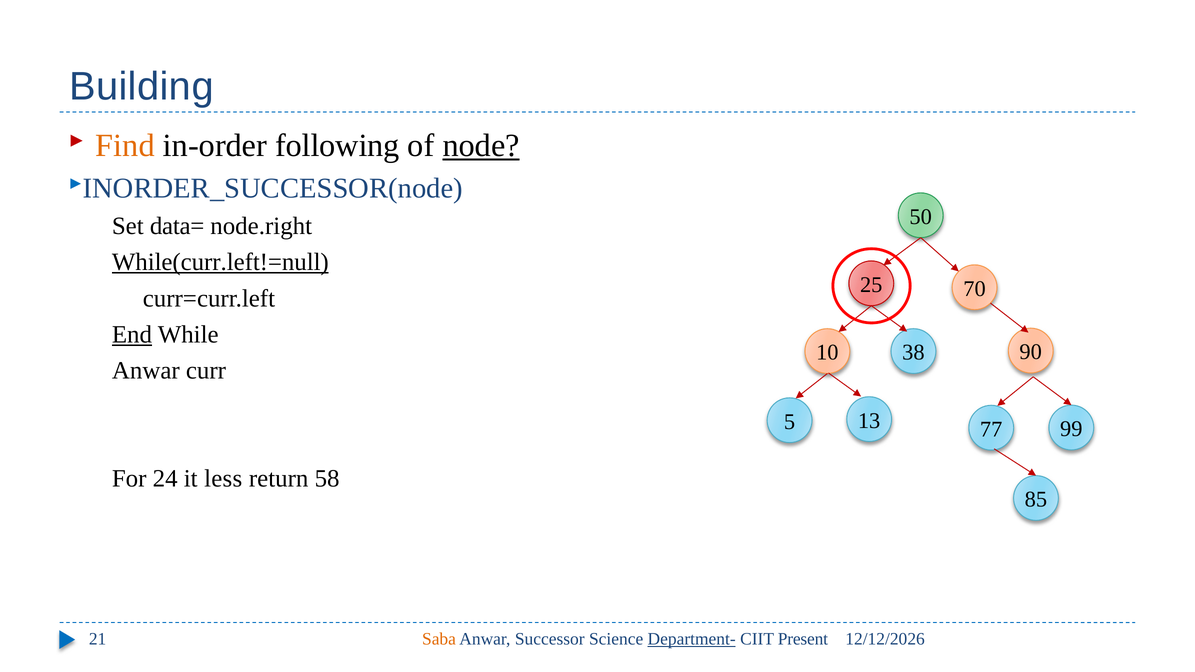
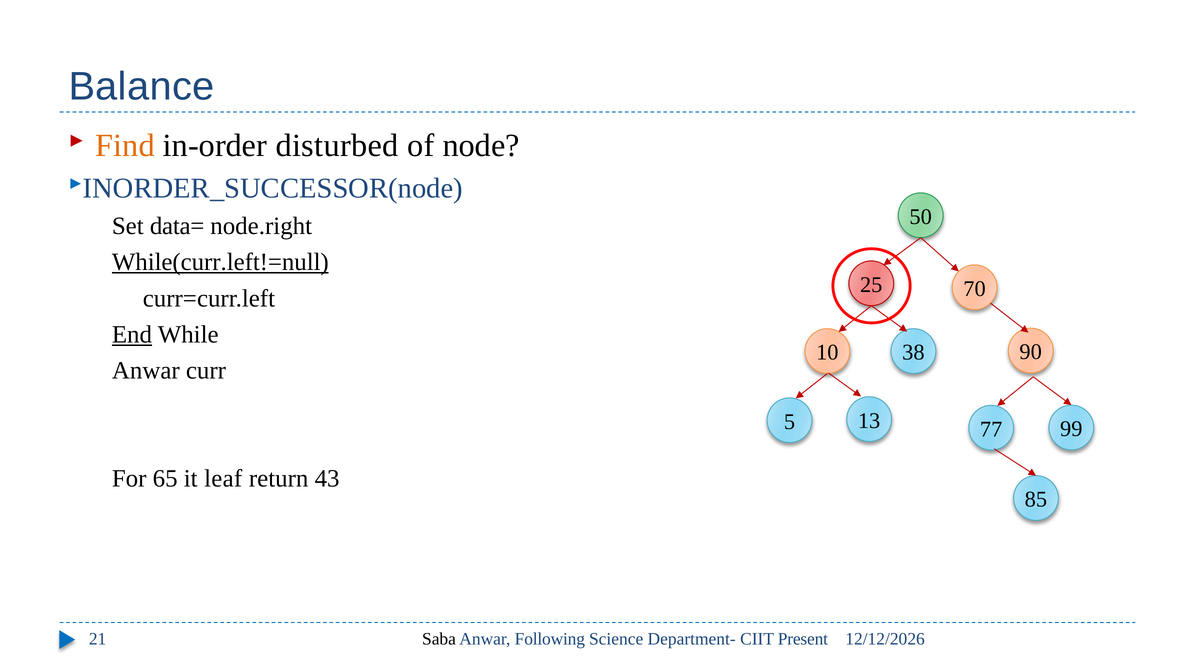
Building: Building -> Balance
following: following -> disturbed
node underline: present -> none
24: 24 -> 65
less: less -> leaf
58: 58 -> 43
Saba colour: orange -> black
Successor: Successor -> Following
Department- underline: present -> none
